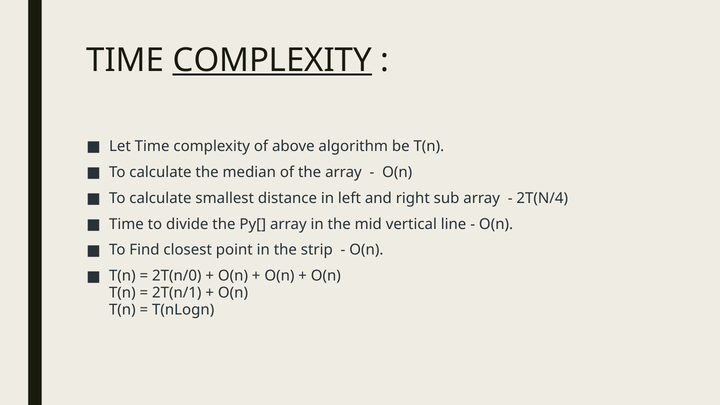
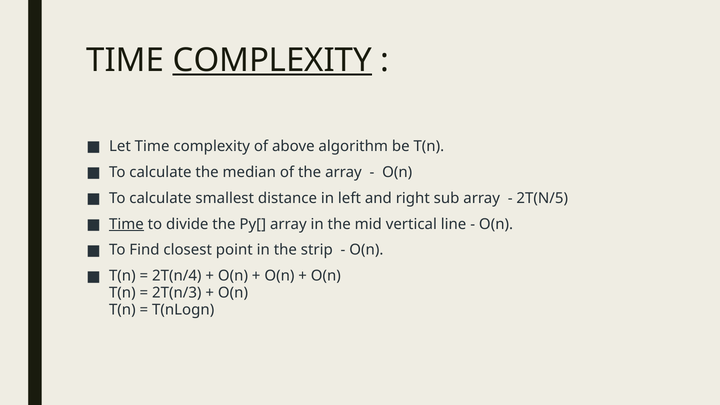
2T(N/4: 2T(N/4 -> 2T(N/5
Time at (126, 224) underline: none -> present
2T(n/0: 2T(n/0 -> 2T(n/4
2T(n/1: 2T(n/1 -> 2T(n/3
